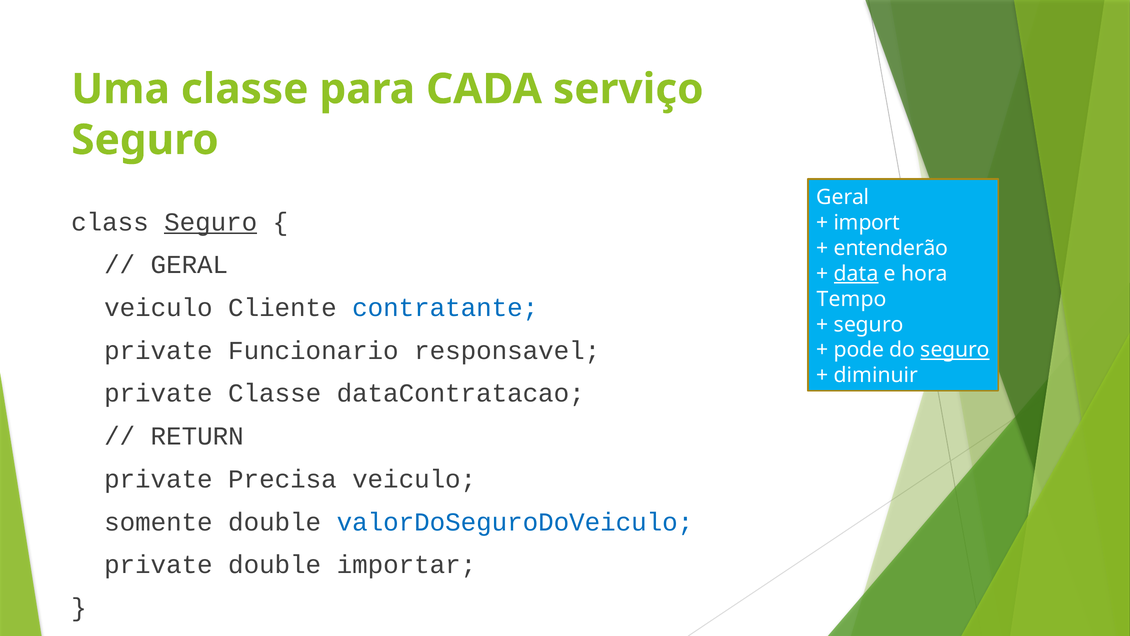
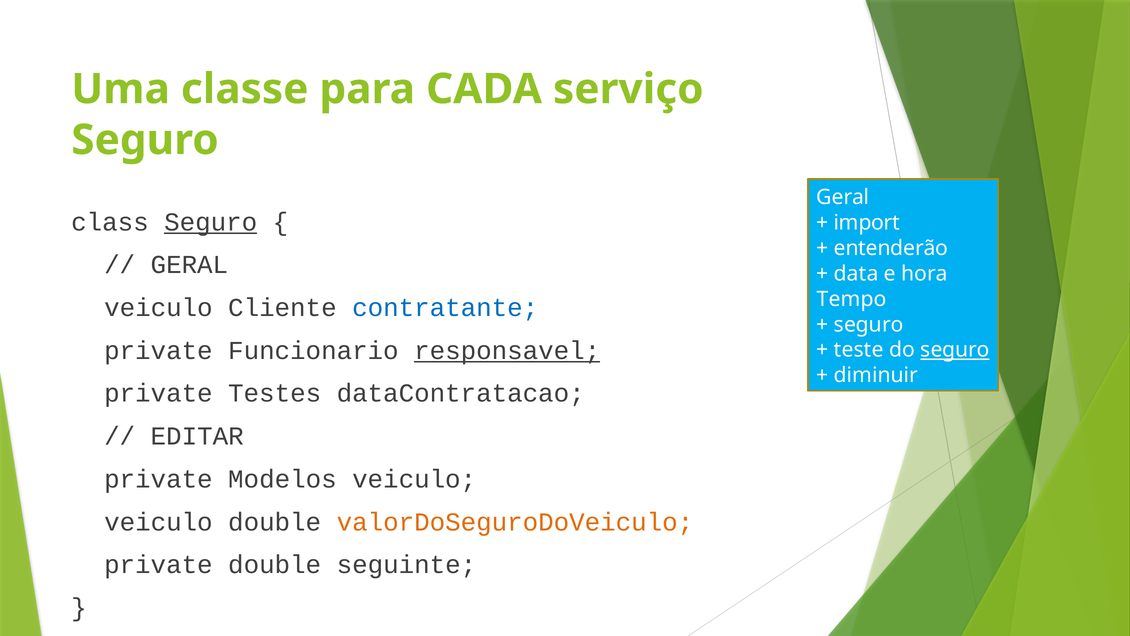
data underline: present -> none
responsavel underline: none -> present
pode: pode -> teste
private Classe: Classe -> Testes
RETURN: RETURN -> EDITAR
Precisa: Precisa -> Modelos
somente at (158, 522): somente -> veiculo
valorDoSeguroDoVeiculo colour: blue -> orange
importar: importar -> seguinte
